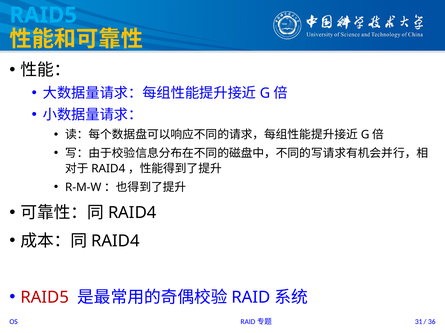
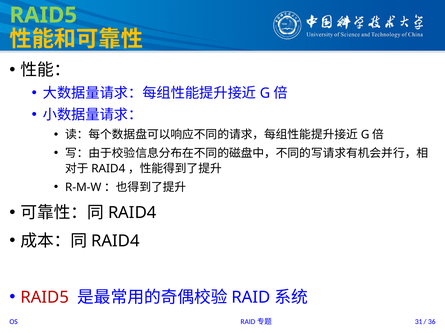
RAID5 at (43, 15) colour: light blue -> light green
